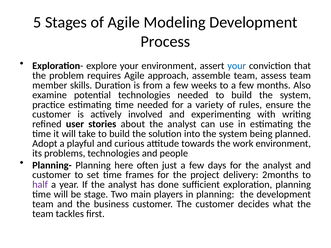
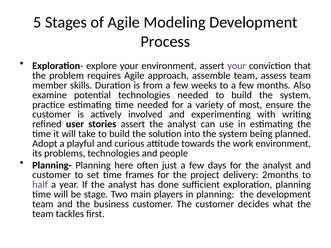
your at (237, 66) colour: blue -> purple
rules: rules -> most
stories about: about -> assert
